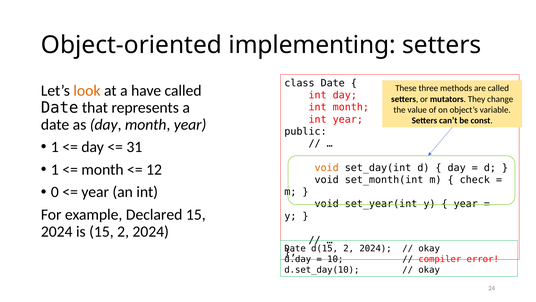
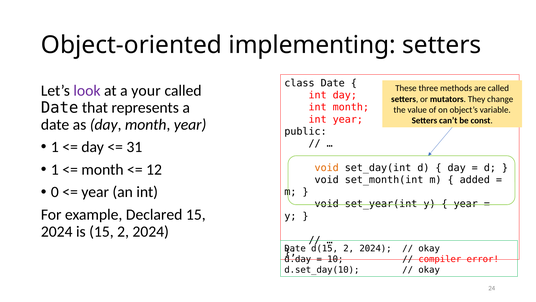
look colour: orange -> purple
have: have -> your
check: check -> added
